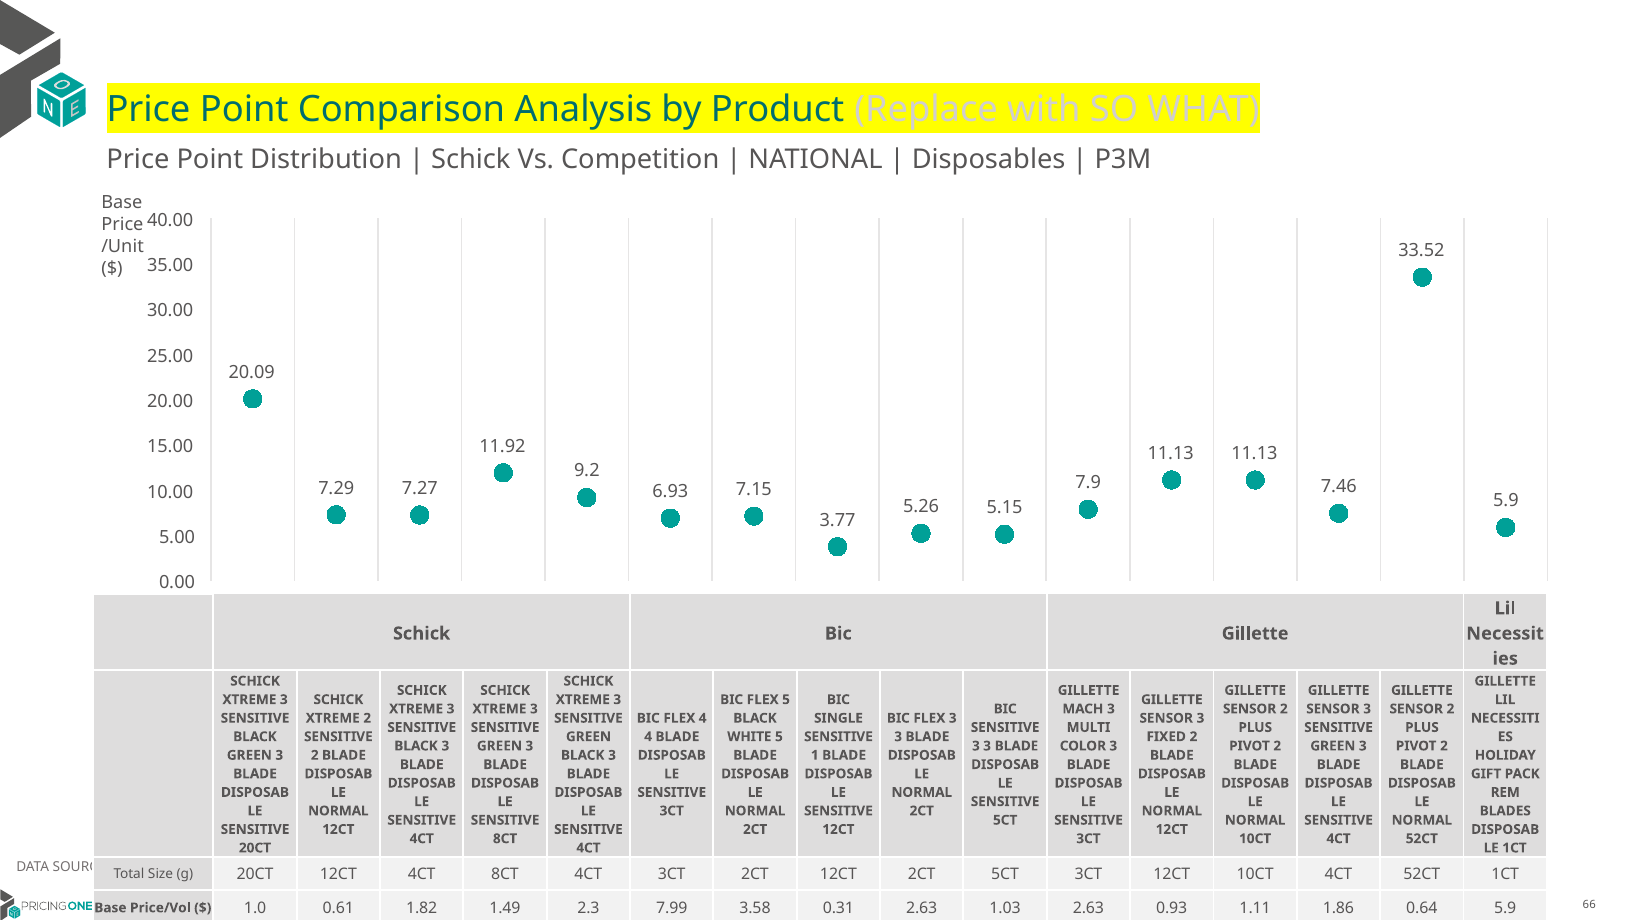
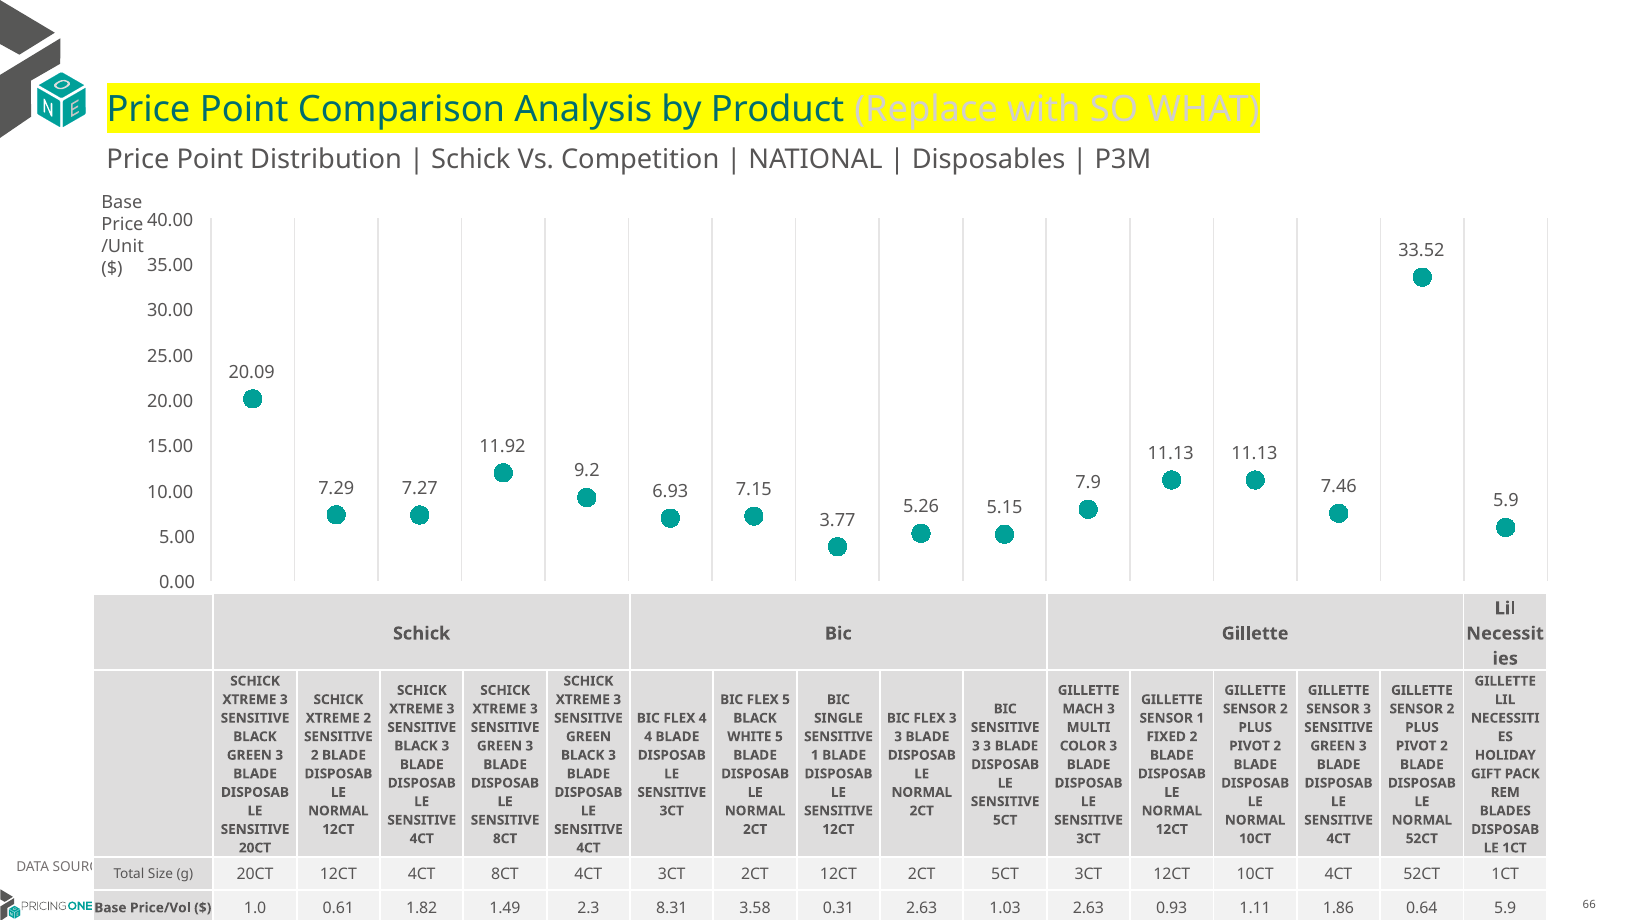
3 at (1200, 718): 3 -> 1
7.99: 7.99 -> 8.31
